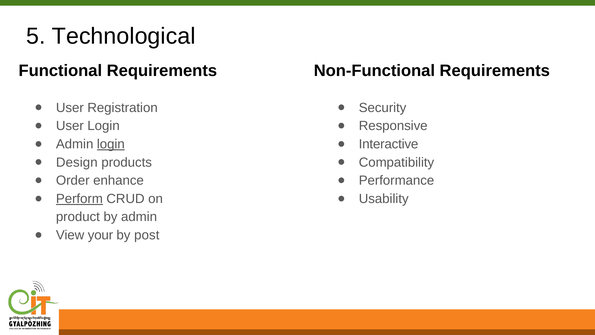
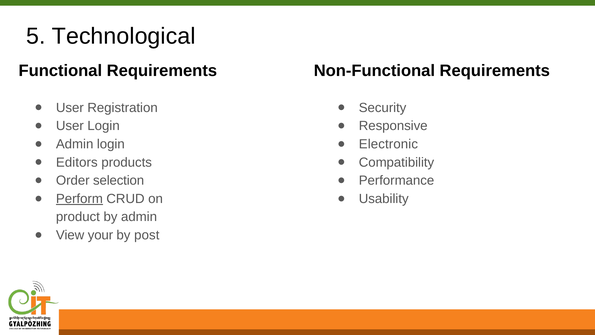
login at (111, 144) underline: present -> none
Interactive: Interactive -> Electronic
Design: Design -> Editors
enhance: enhance -> selection
